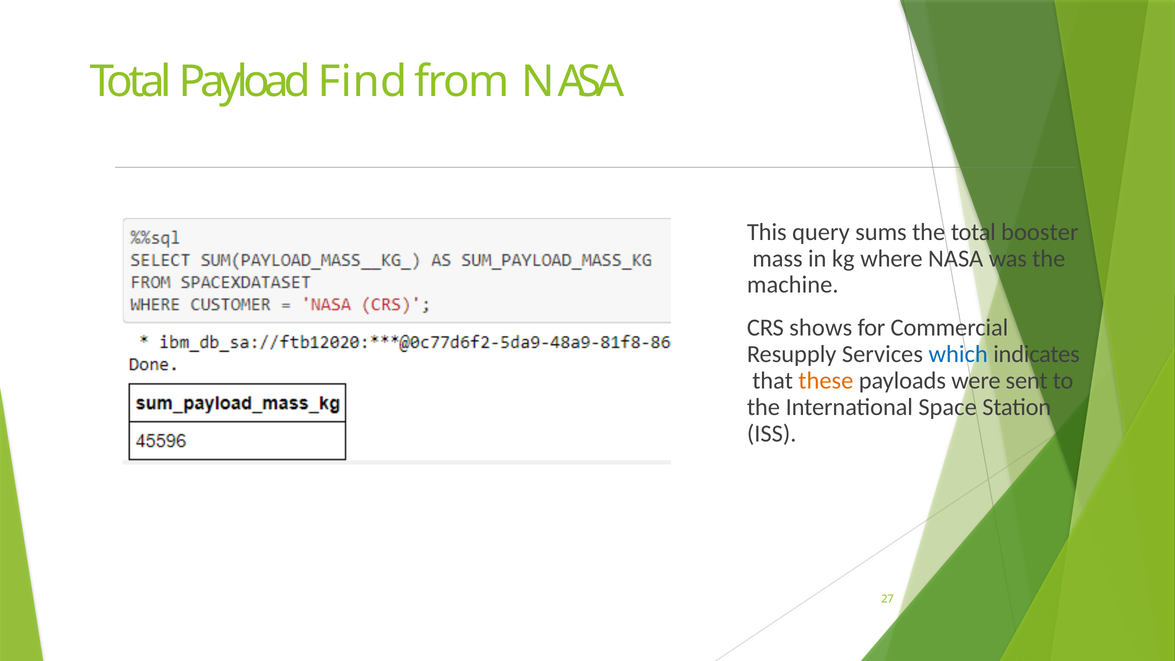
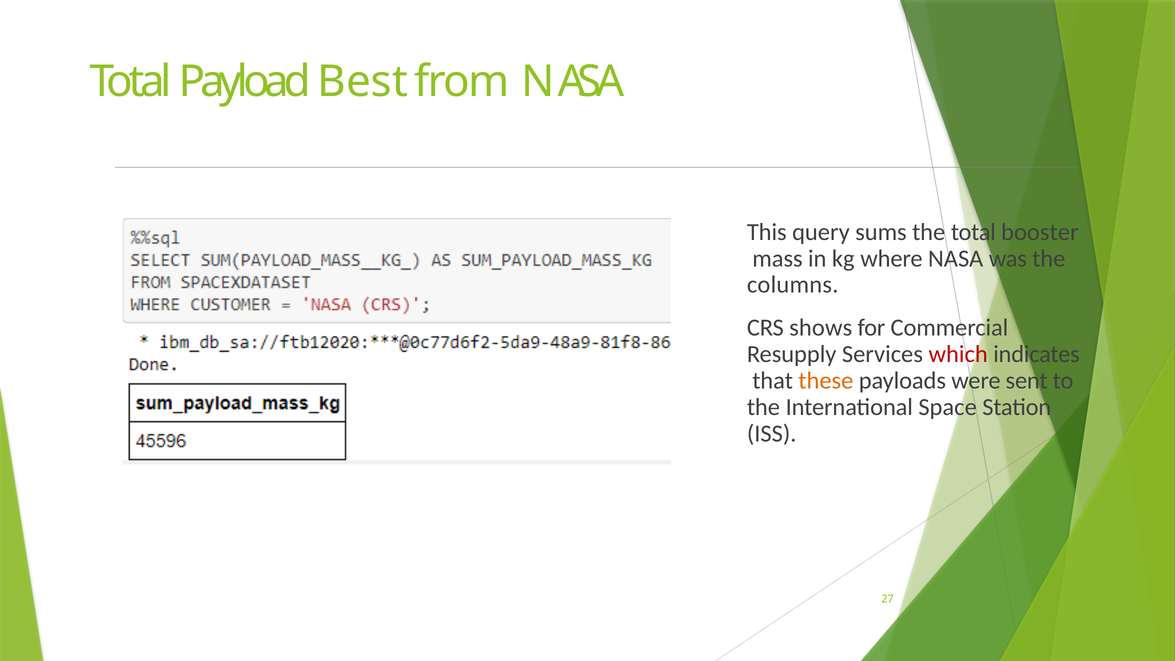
Find: Find -> Best
machine: machine -> columns
which colour: blue -> red
